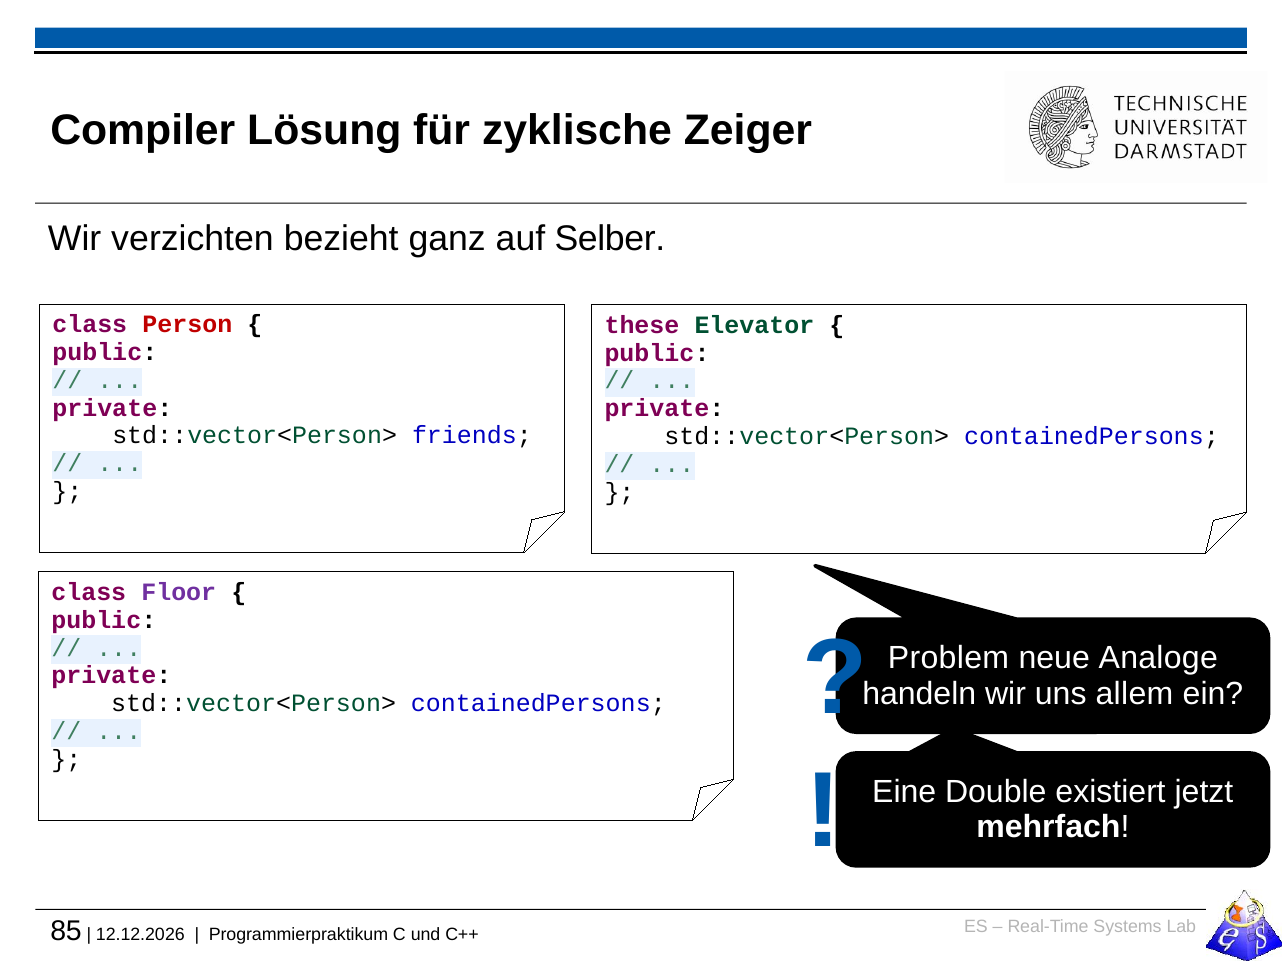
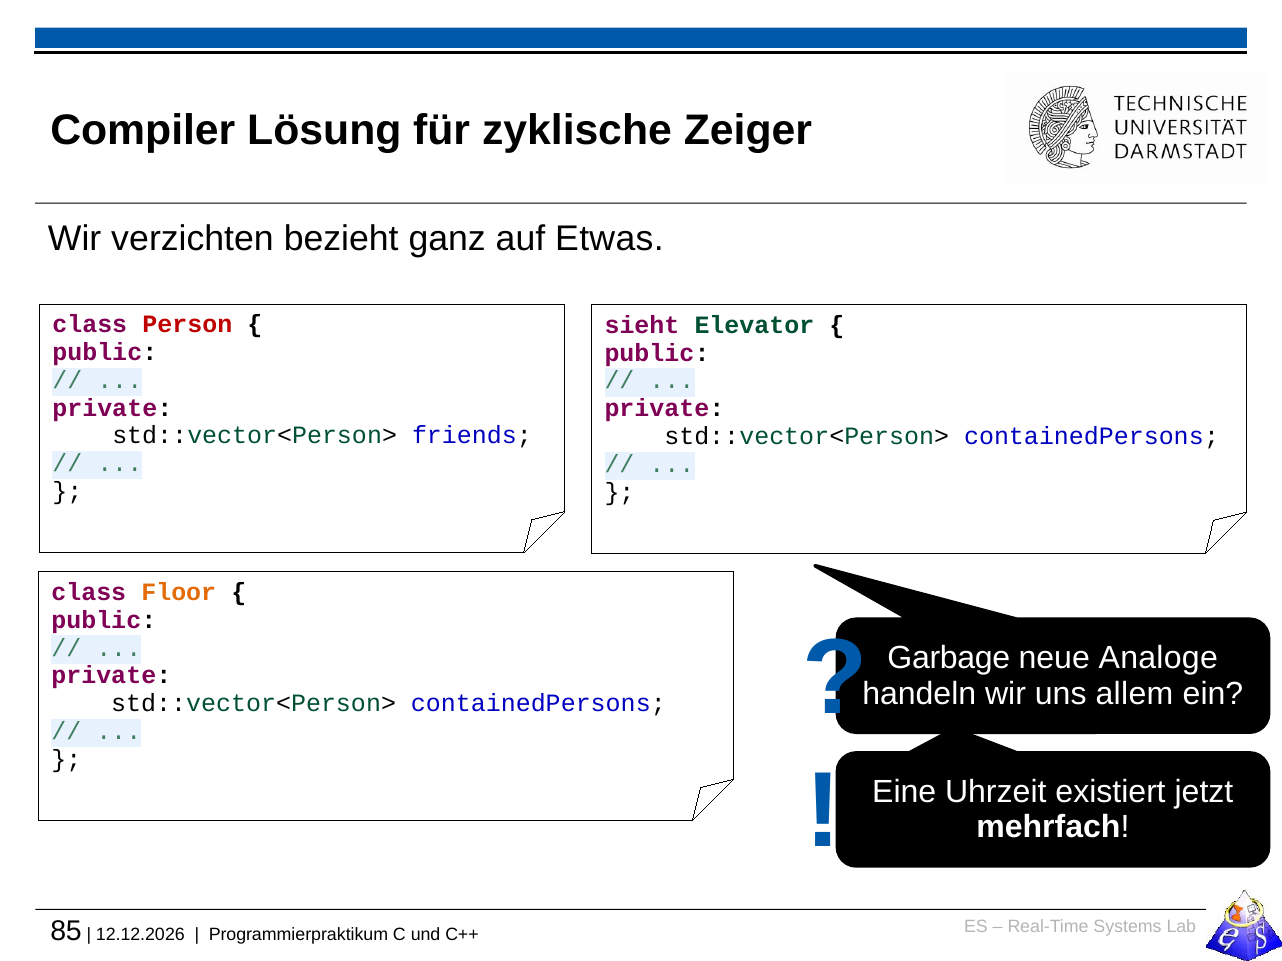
Selber: Selber -> Etwas
these: these -> sieht
Floor colour: purple -> orange
Problem: Problem -> Garbage
Double: Double -> Uhrzeit
